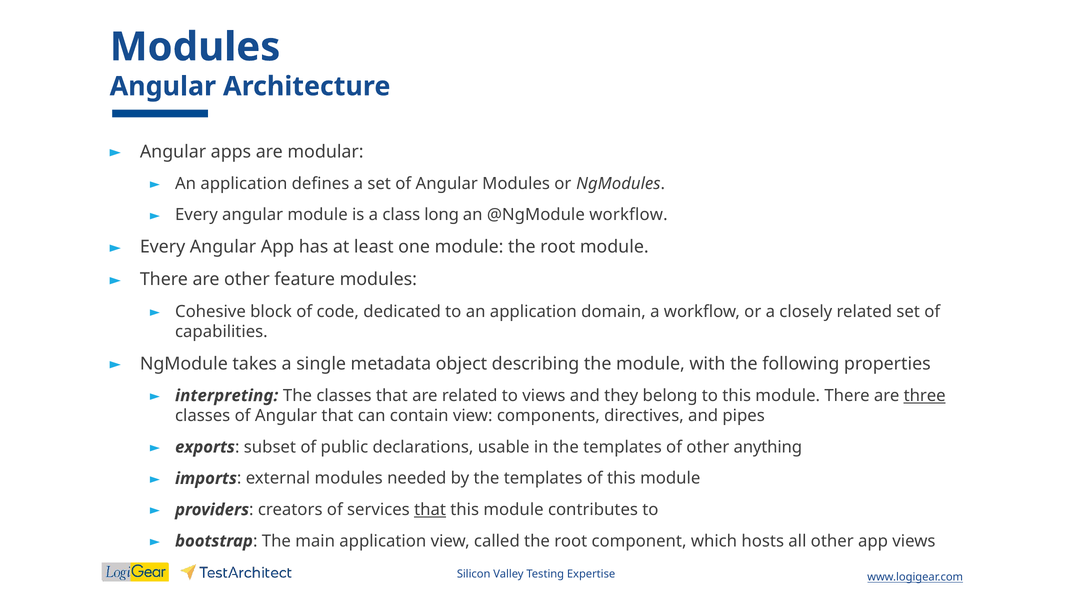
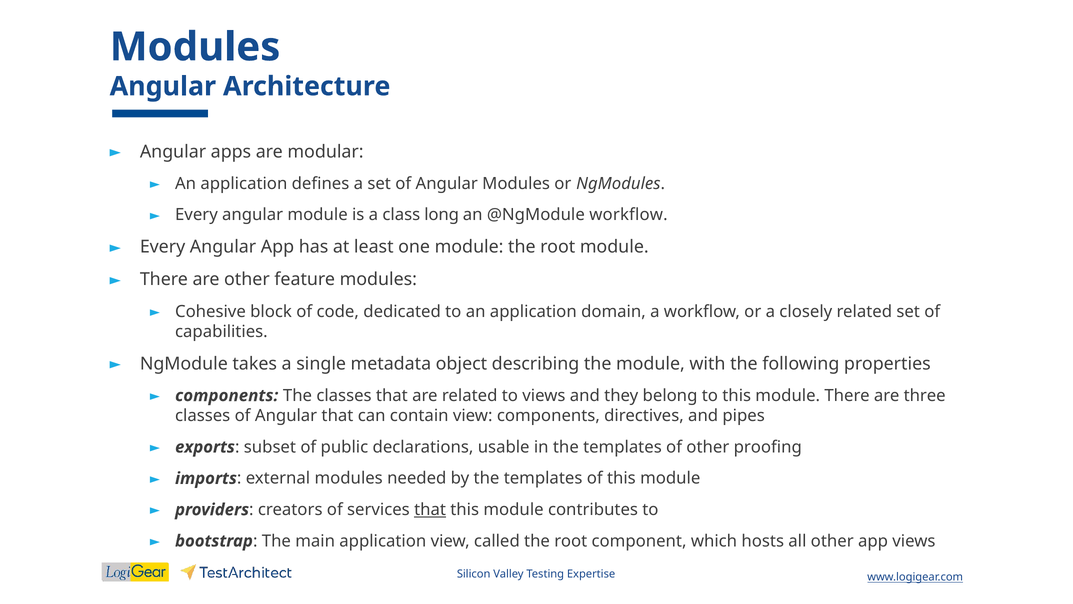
interpreting at (227, 395): interpreting -> components
three underline: present -> none
anything: anything -> proofing
